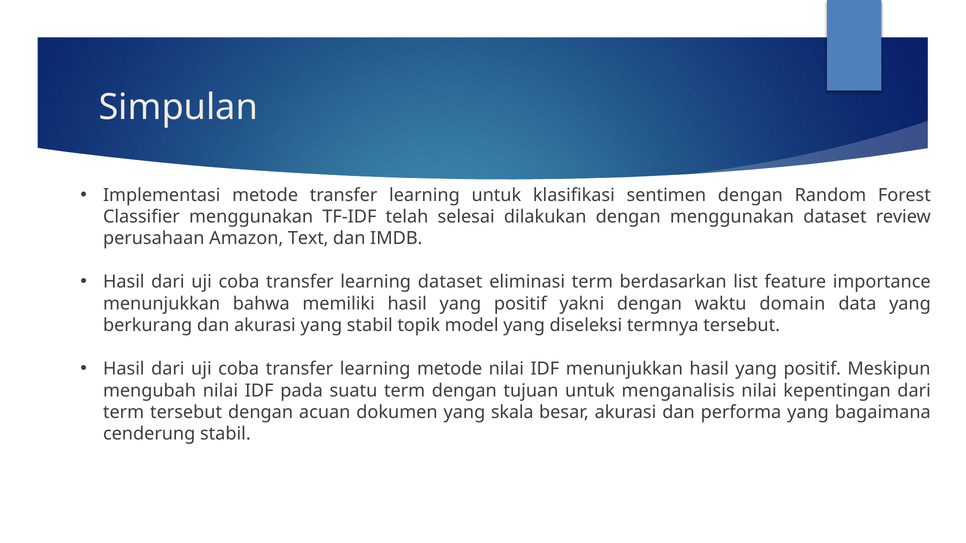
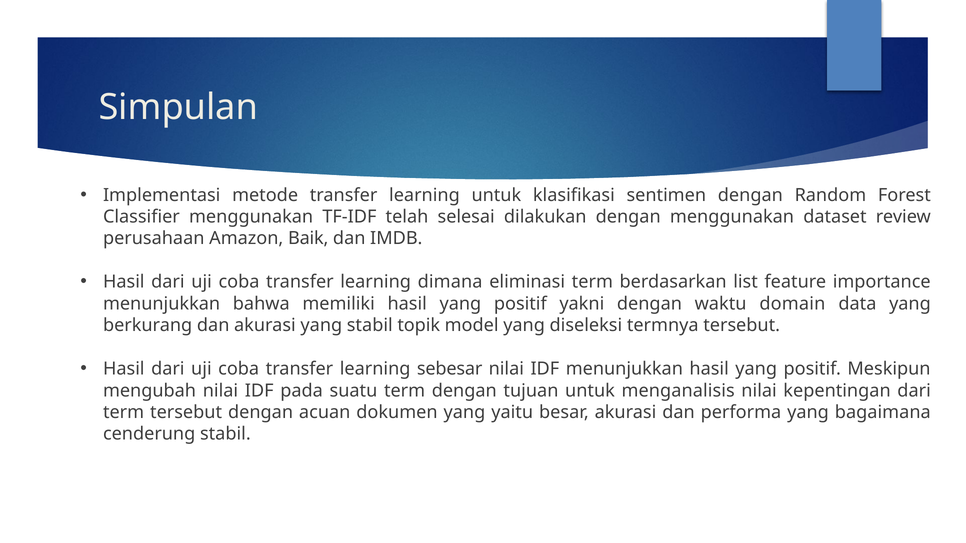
Text: Text -> Baik
learning dataset: dataset -> dimana
learning metode: metode -> sebesar
skala: skala -> yaitu
